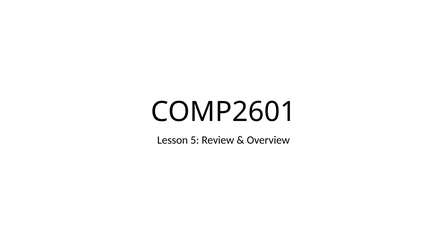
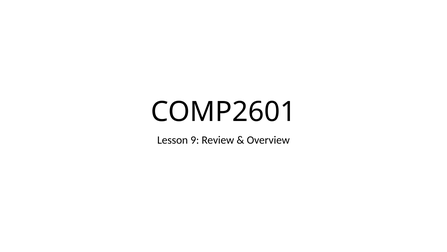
5: 5 -> 9
